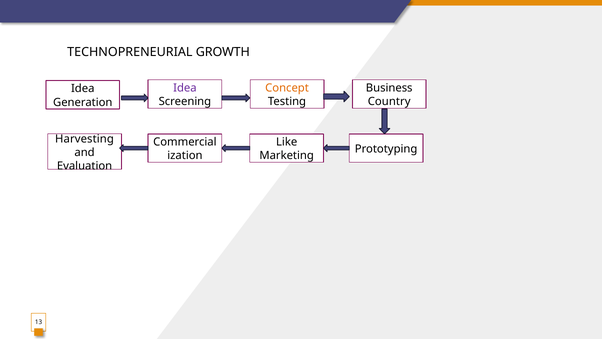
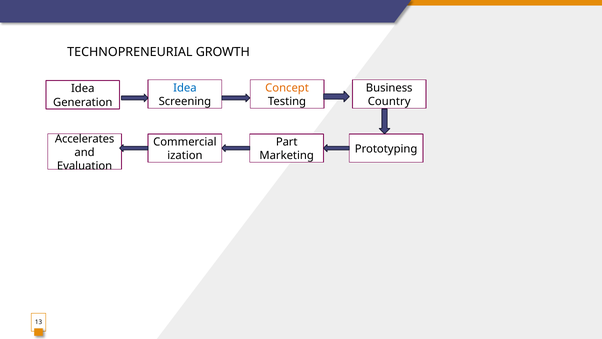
Idea at (185, 88) colour: purple -> blue
Harvesting: Harvesting -> Accelerates
Like: Like -> Part
